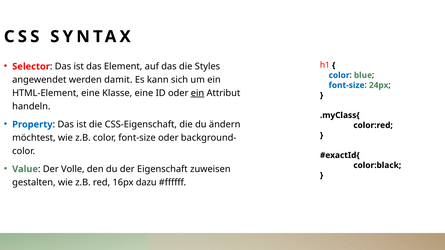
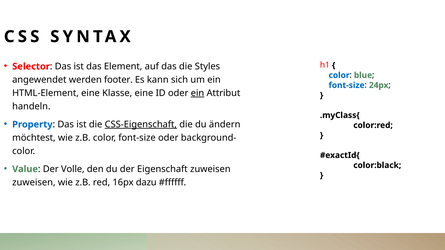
damit: damit -> footer
CSS-Eigenschaft underline: none -> present
gestalten at (34, 183): gestalten -> zuweisen
